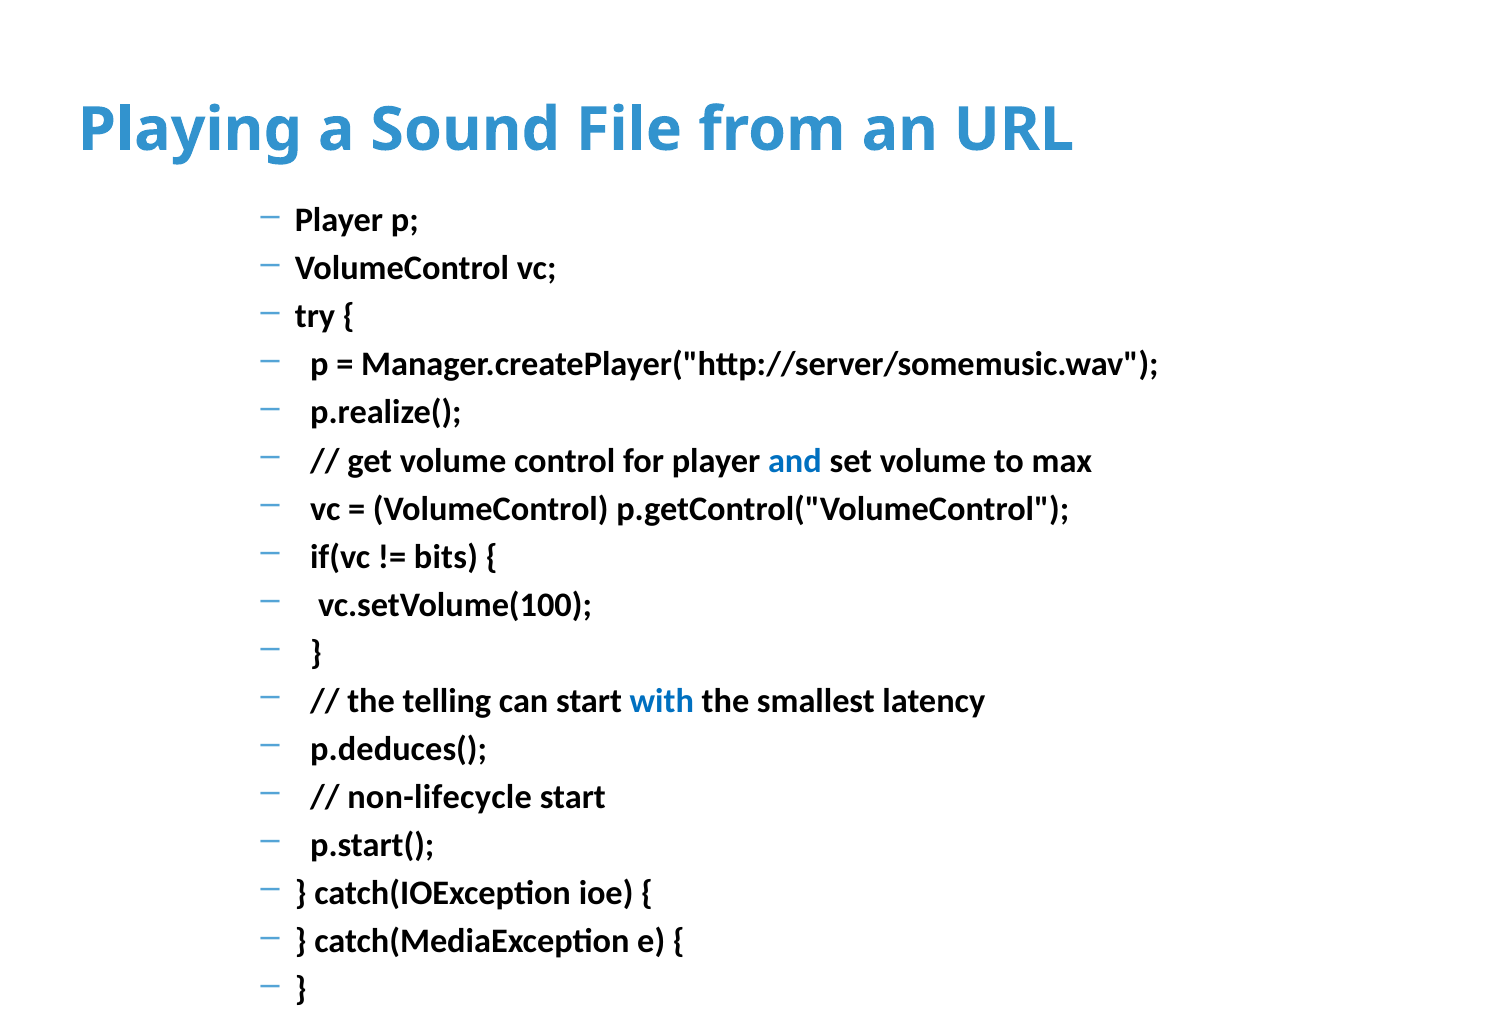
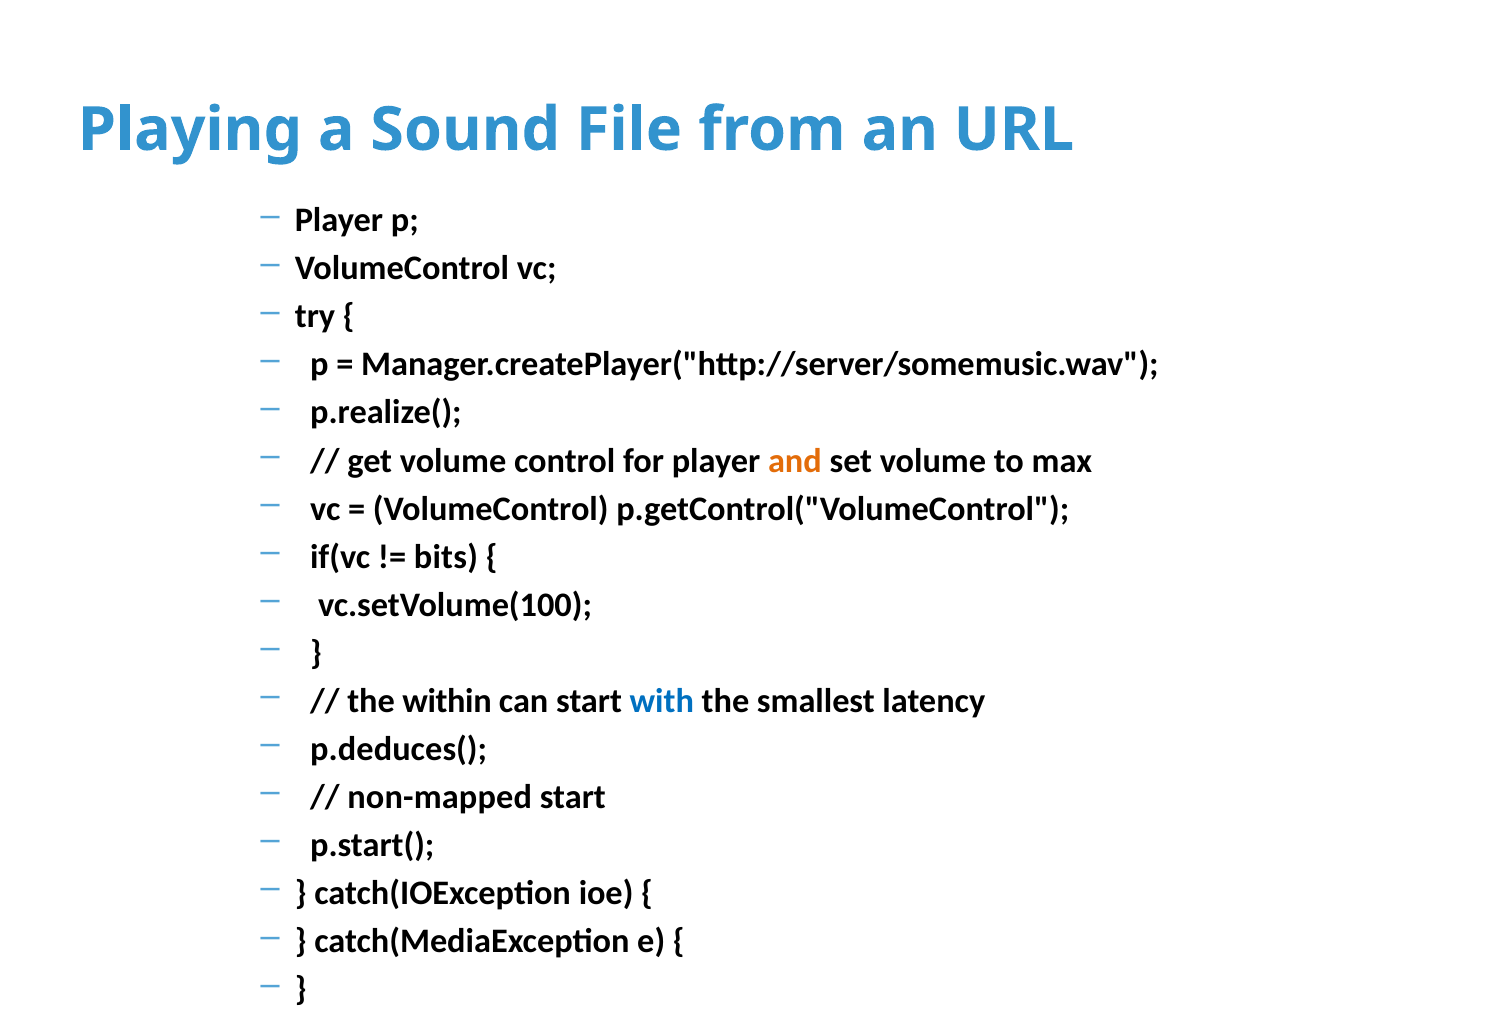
and colour: blue -> orange
telling: telling -> within
non-lifecycle: non-lifecycle -> non-mapped
